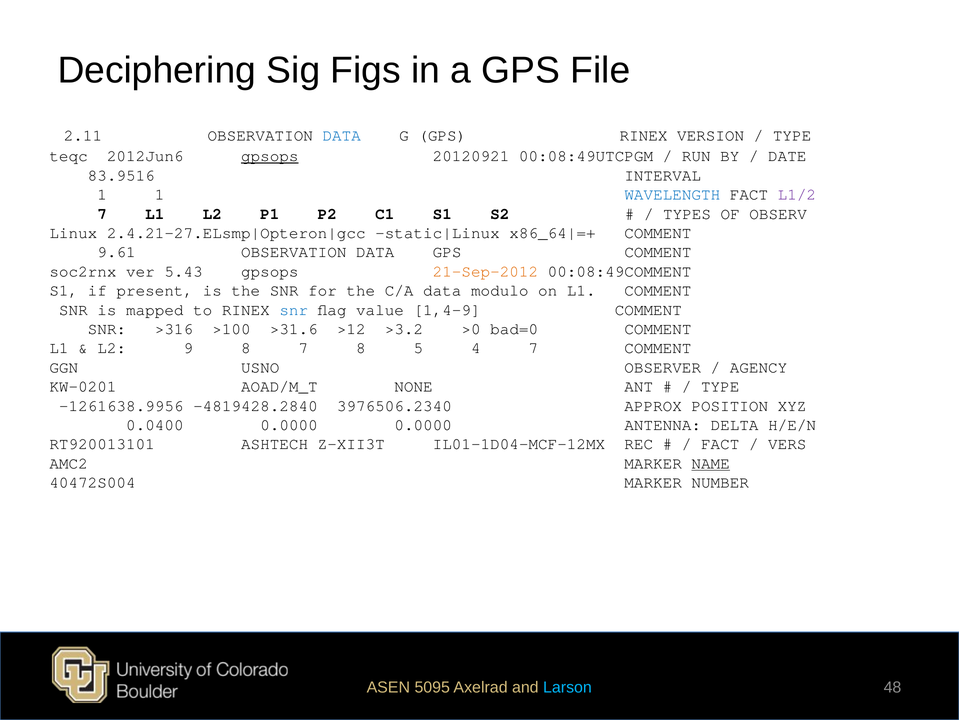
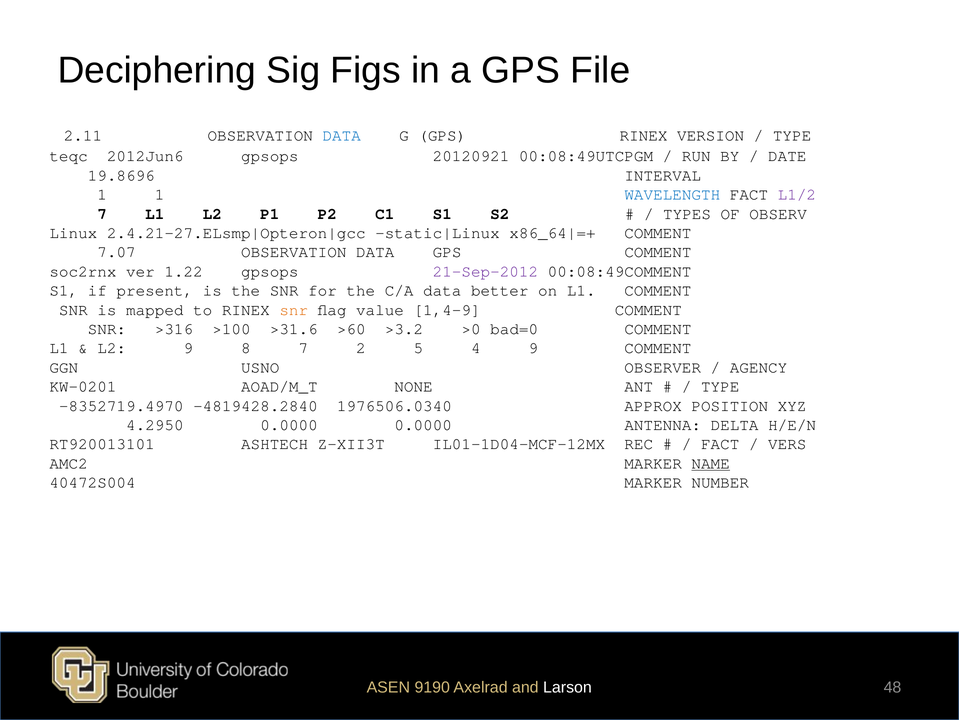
gpsops at (270, 156) underline: present -> none
83.9516: 83.9516 -> 19.8696
9.61: 9.61 -> 7.07
5.43: 5.43 -> 1.22
21-Sep-2012 colour: orange -> purple
modulo: modulo -> better
snr at (294, 309) colour: blue -> orange
>12: >12 -> >60
7 8: 8 -> 2
4 7: 7 -> 9
-1261638.9956: -1261638.9956 -> -8352719.4970
3976506.2340: 3976506.2340 -> 1976506.0340
0.0400: 0.0400 -> 4.2950
5095: 5095 -> 9190
Larson colour: light blue -> white
